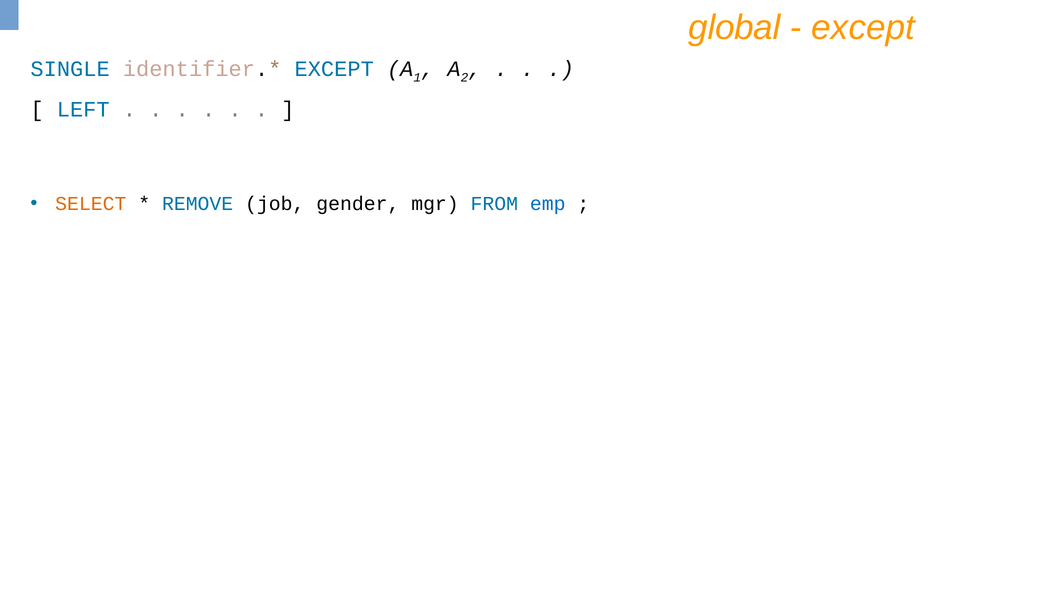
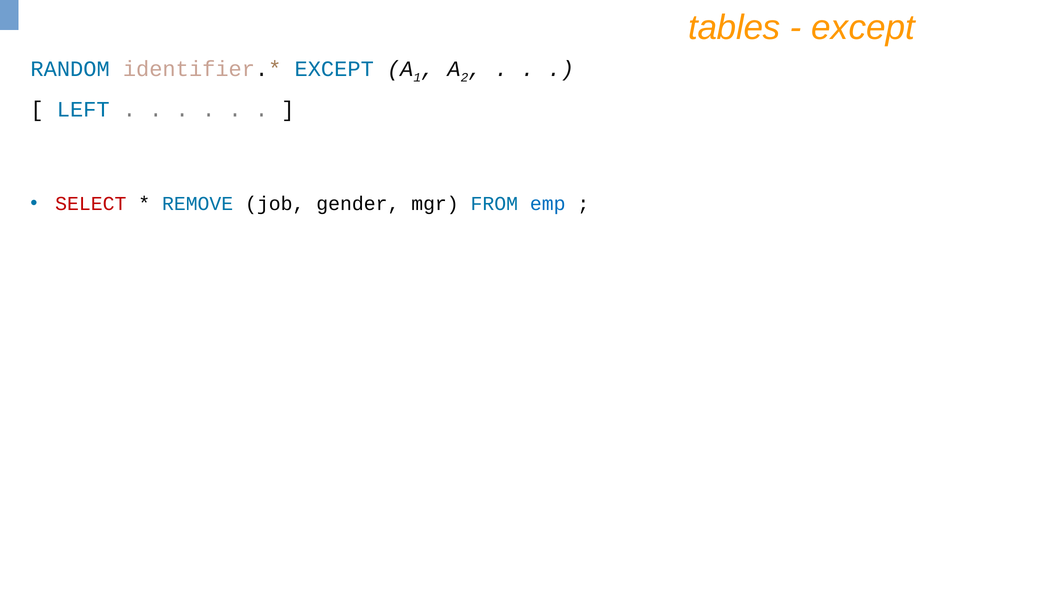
global: global -> tables
SINGLE: SINGLE -> RANDOM
SELECT colour: orange -> red
